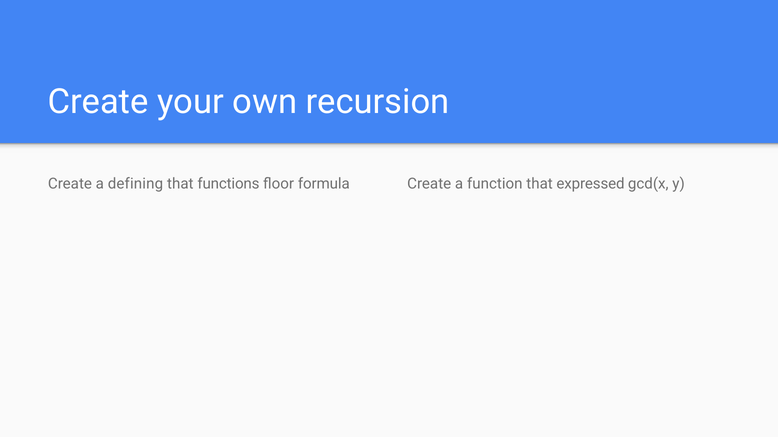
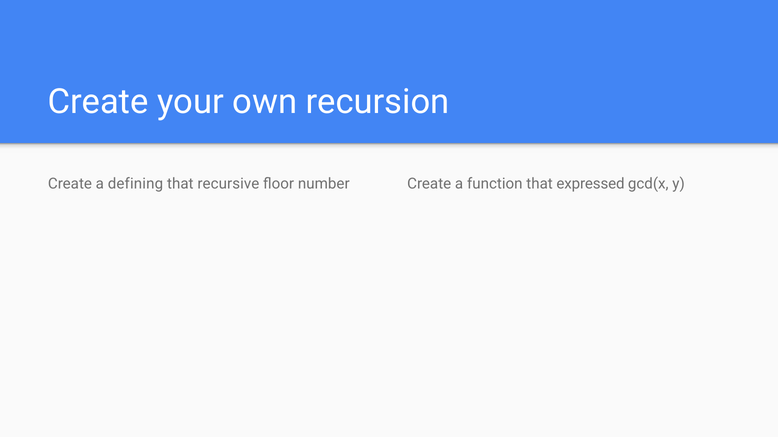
functions: functions -> recursive
formula: formula -> number
